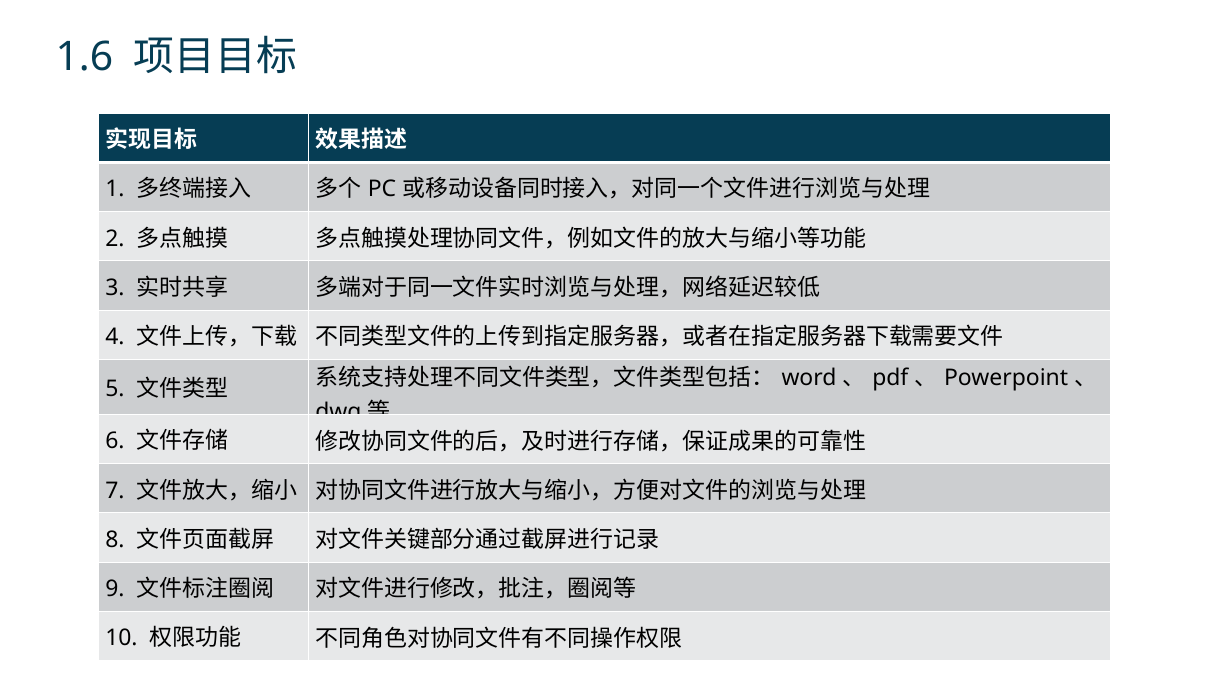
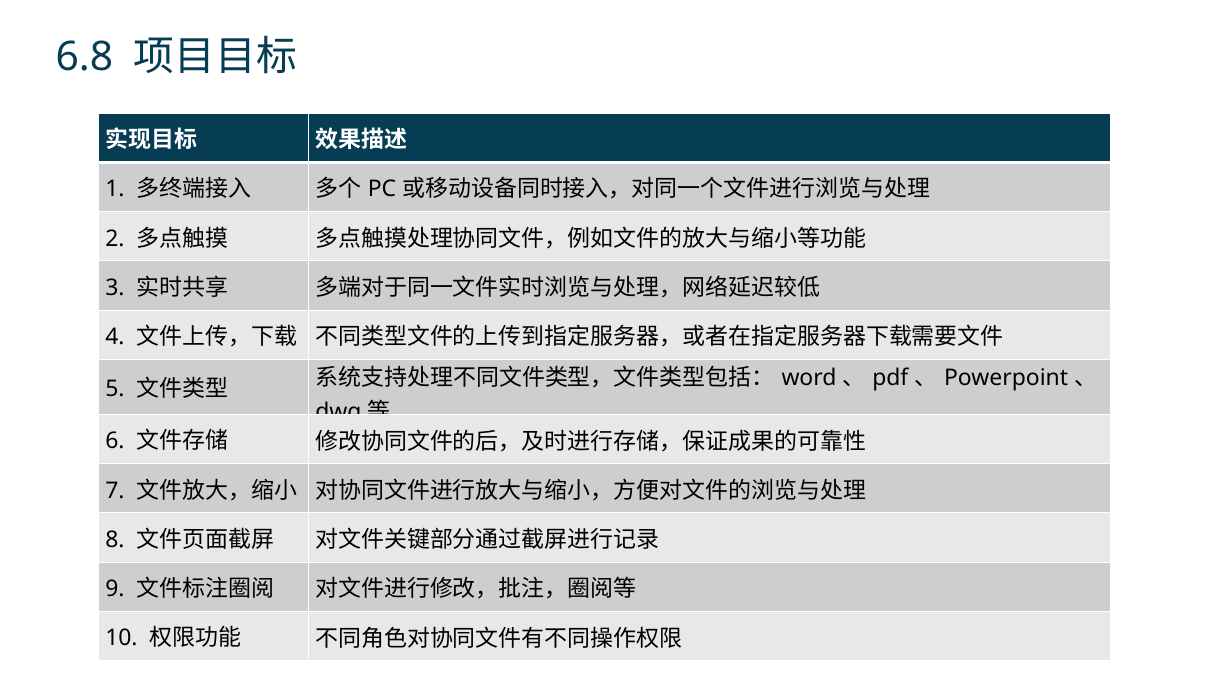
1.6: 1.6 -> 6.8
